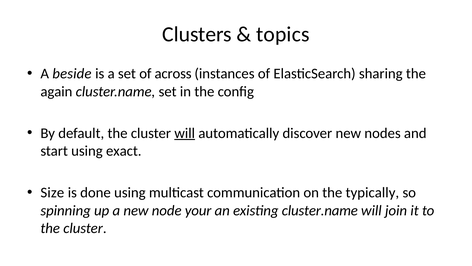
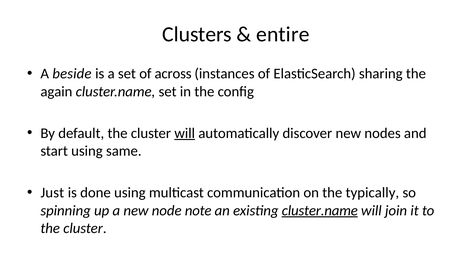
topics: topics -> entire
exact: exact -> same
Size: Size -> Just
your: your -> note
cluster.name at (320, 210) underline: none -> present
